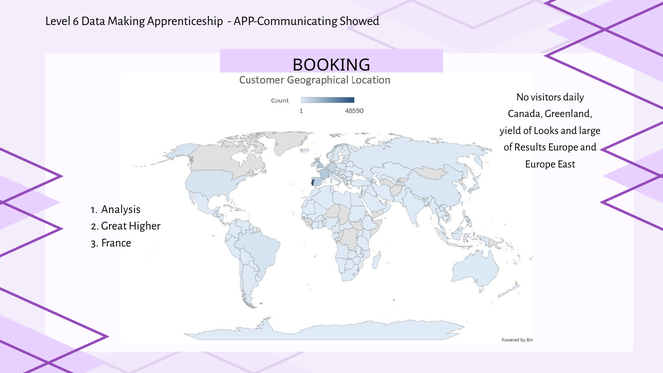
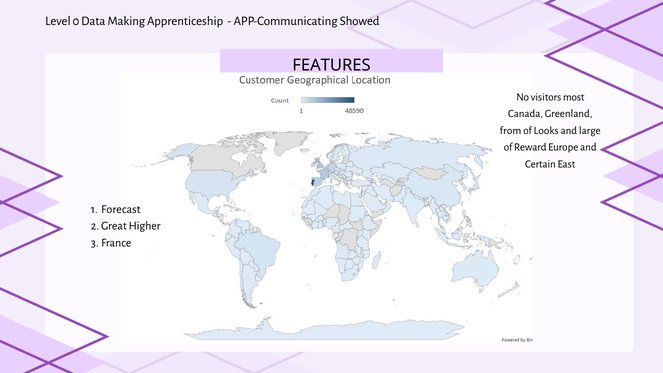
6: 6 -> 0
BOOKING: BOOKING -> FEATURES
daily: daily -> most
yield: yield -> from
Results: Results -> Reward
Europe at (540, 164): Europe -> Certain
Analysis: Analysis -> Forecast
